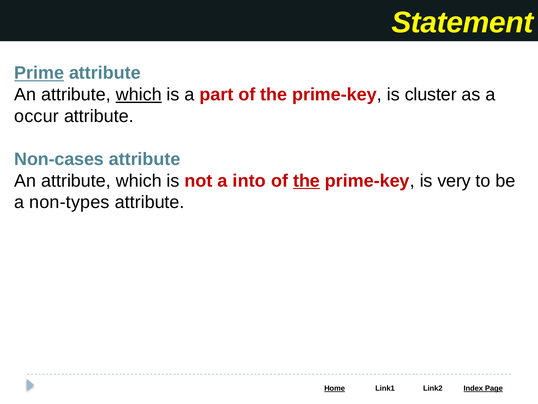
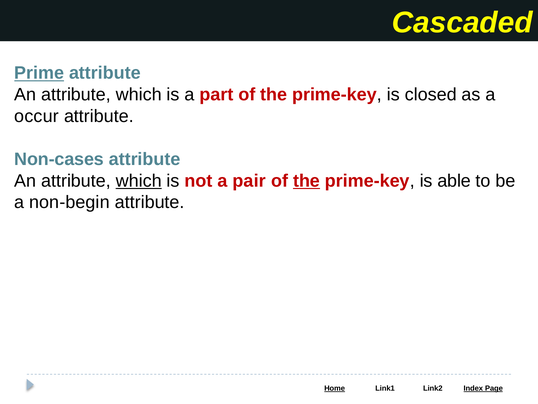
Statement: Statement -> Cascaded
which at (139, 94) underline: present -> none
cluster: cluster -> closed
which at (139, 181) underline: none -> present
into: into -> pair
very: very -> able
non-types: non-types -> non-begin
